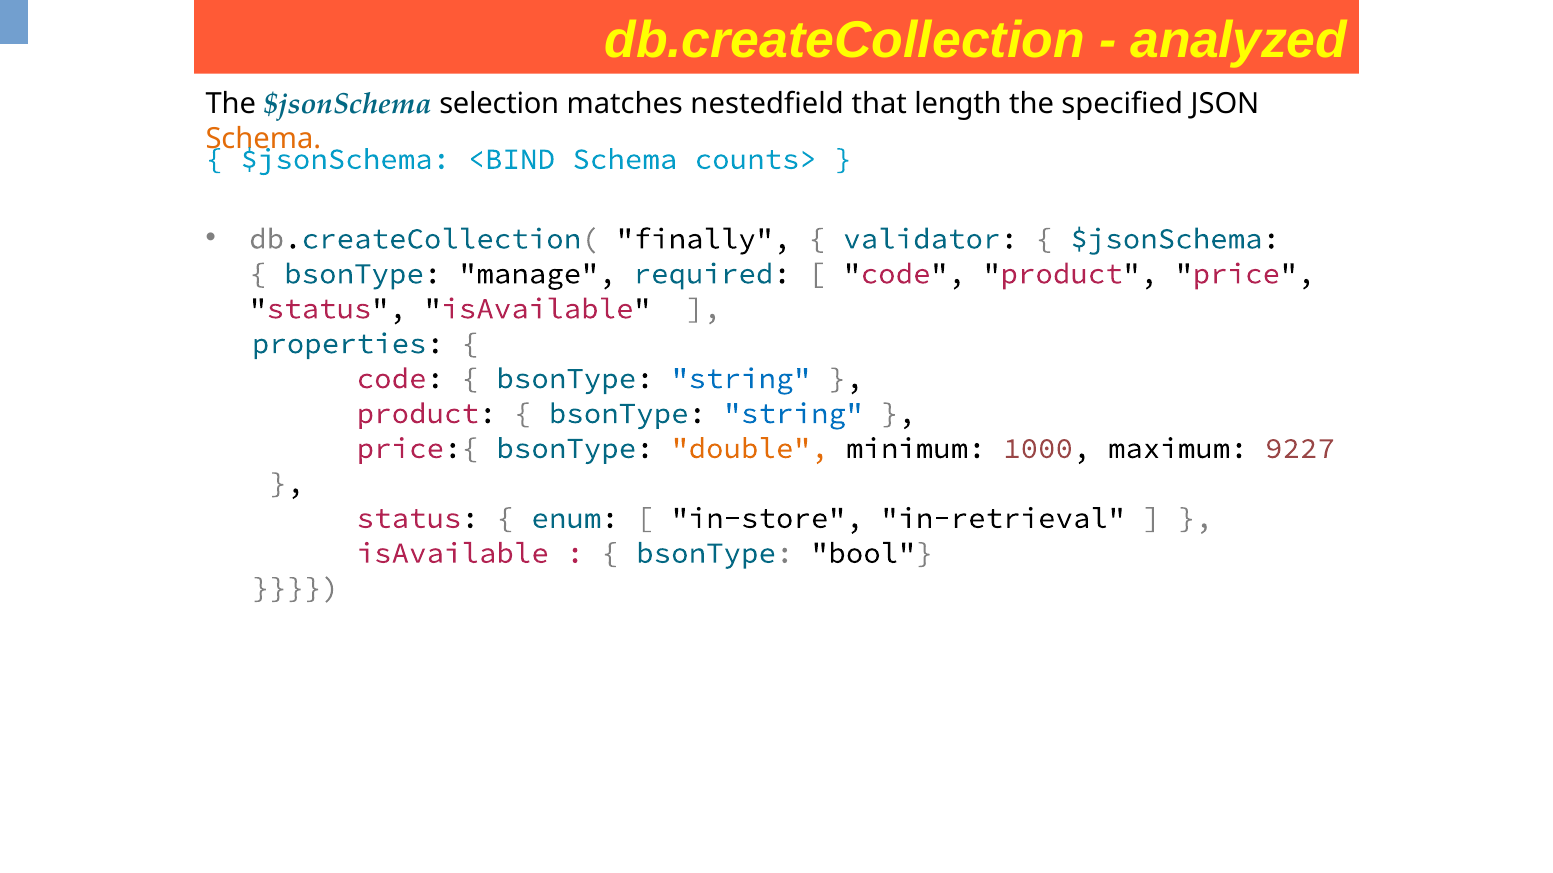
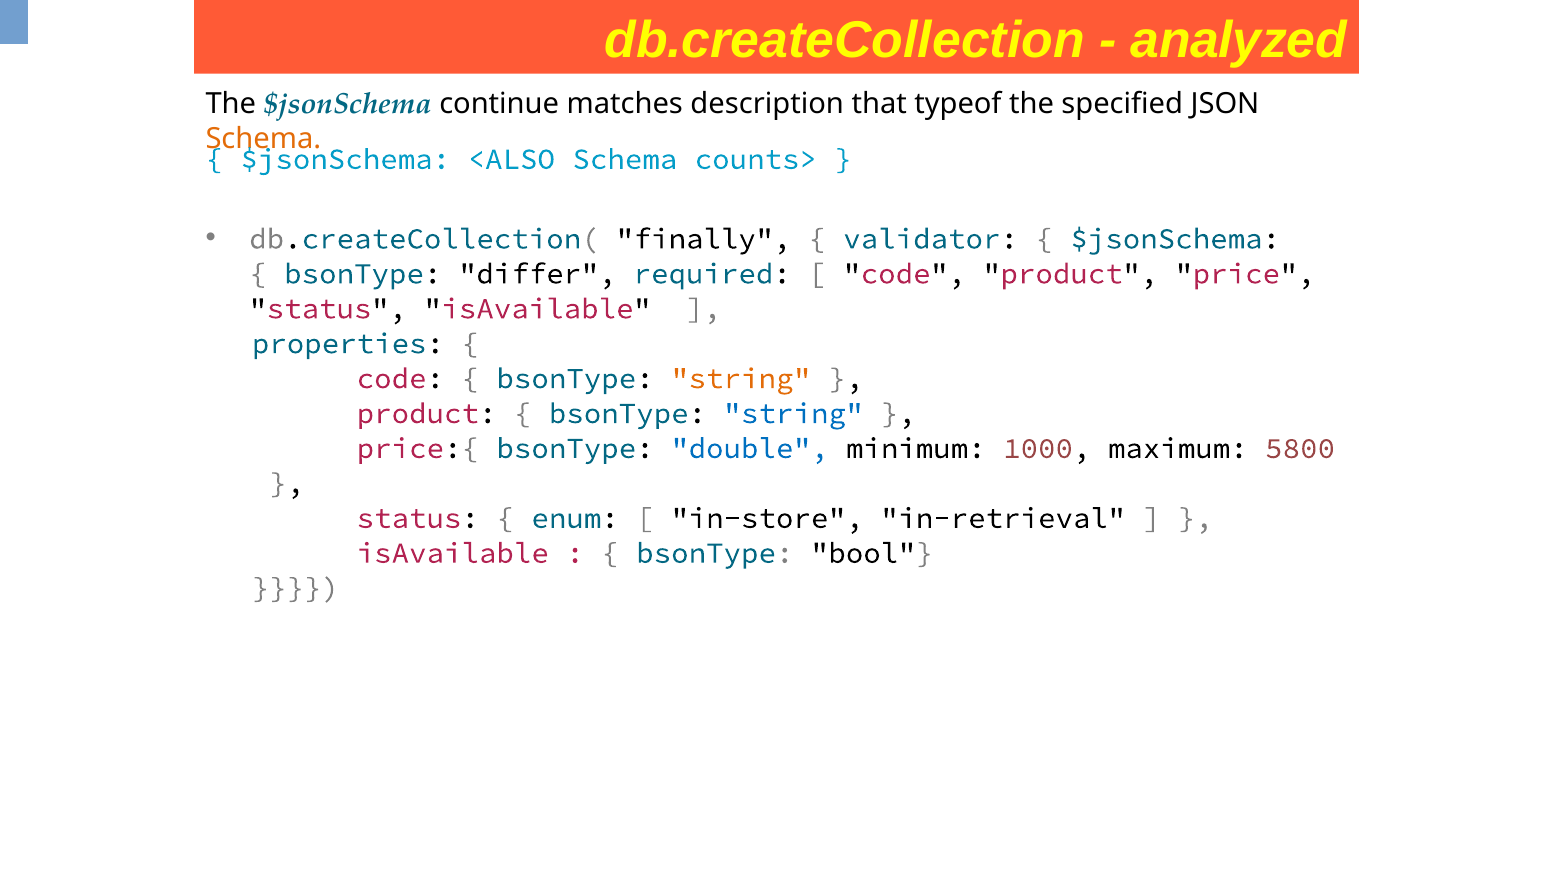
selection: selection -> continue
nestedfield: nestedfield -> description
length: length -> typeof
<BIND: <BIND -> <ALSO
manage: manage -> differ
string at (741, 379) colour: blue -> orange
double colour: orange -> blue
9227: 9227 -> 5800
